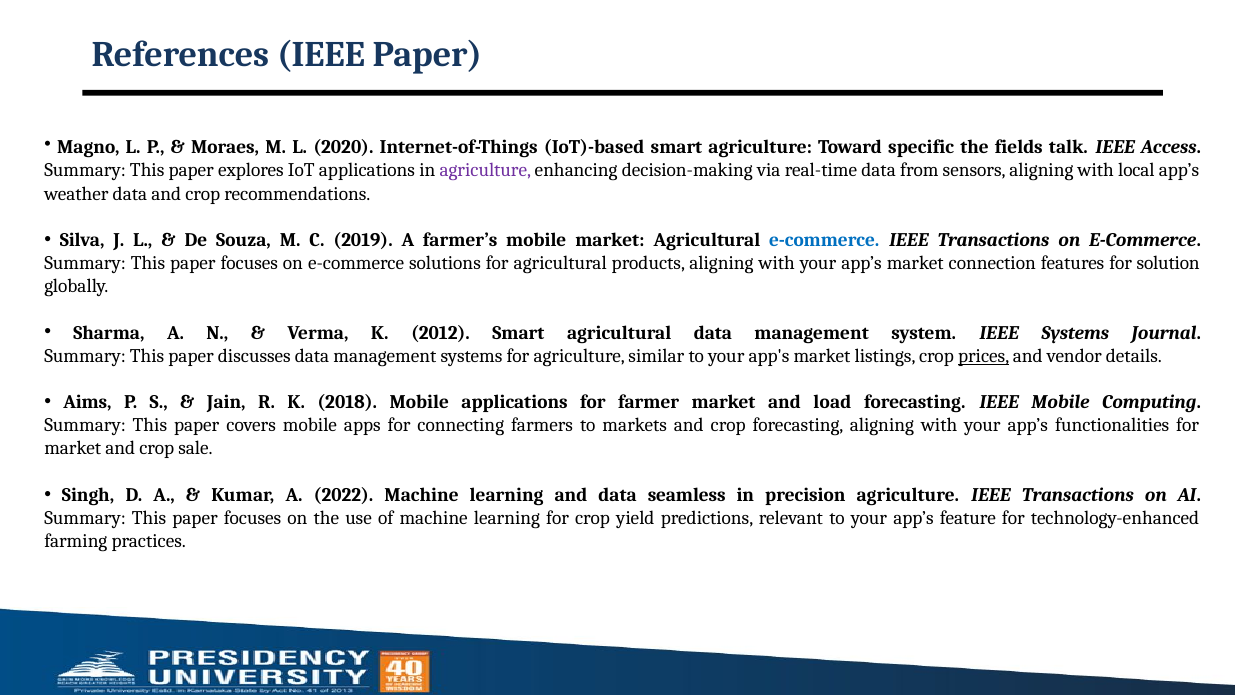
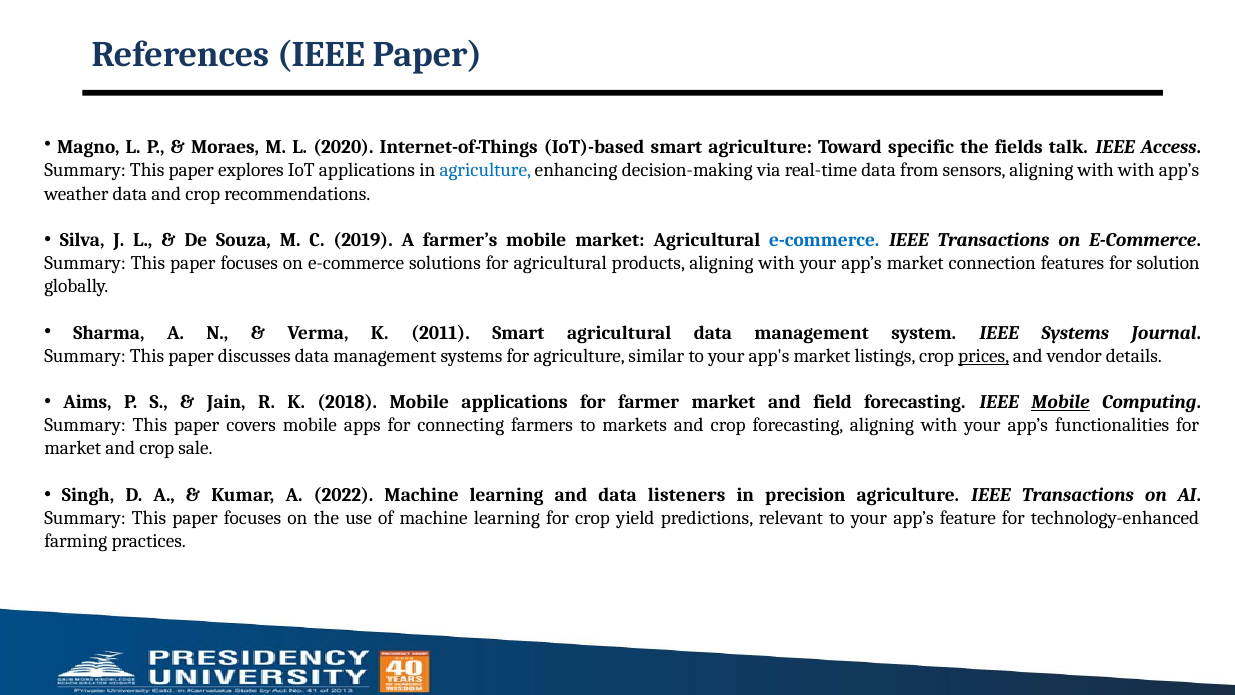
agriculture at (485, 170) colour: purple -> blue
with local: local -> with
2012: 2012 -> 2011
load: load -> field
Mobile at (1061, 402) underline: none -> present
seamless: seamless -> listeners
